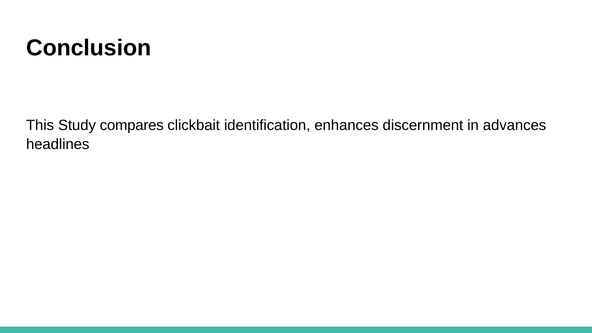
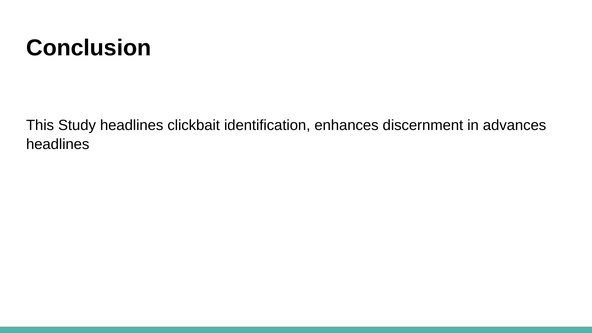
Study compares: compares -> headlines
